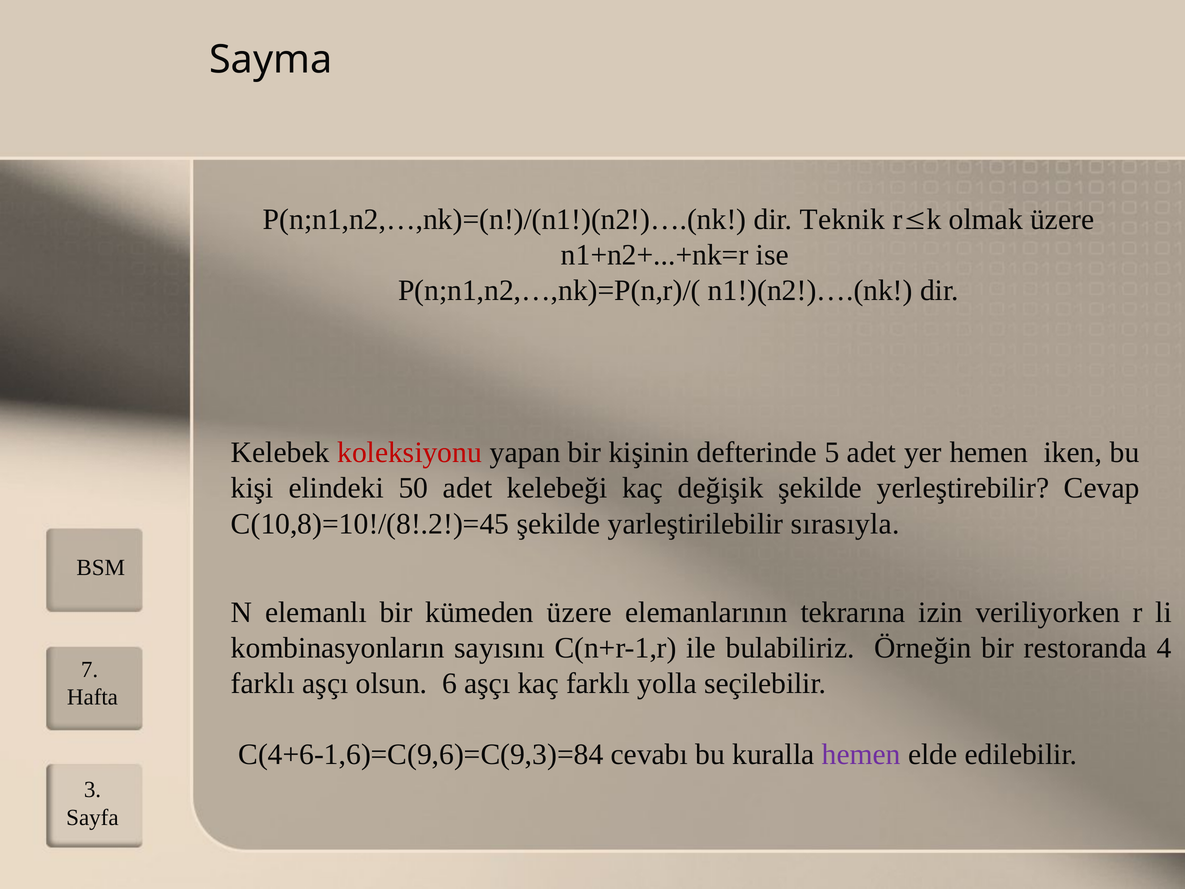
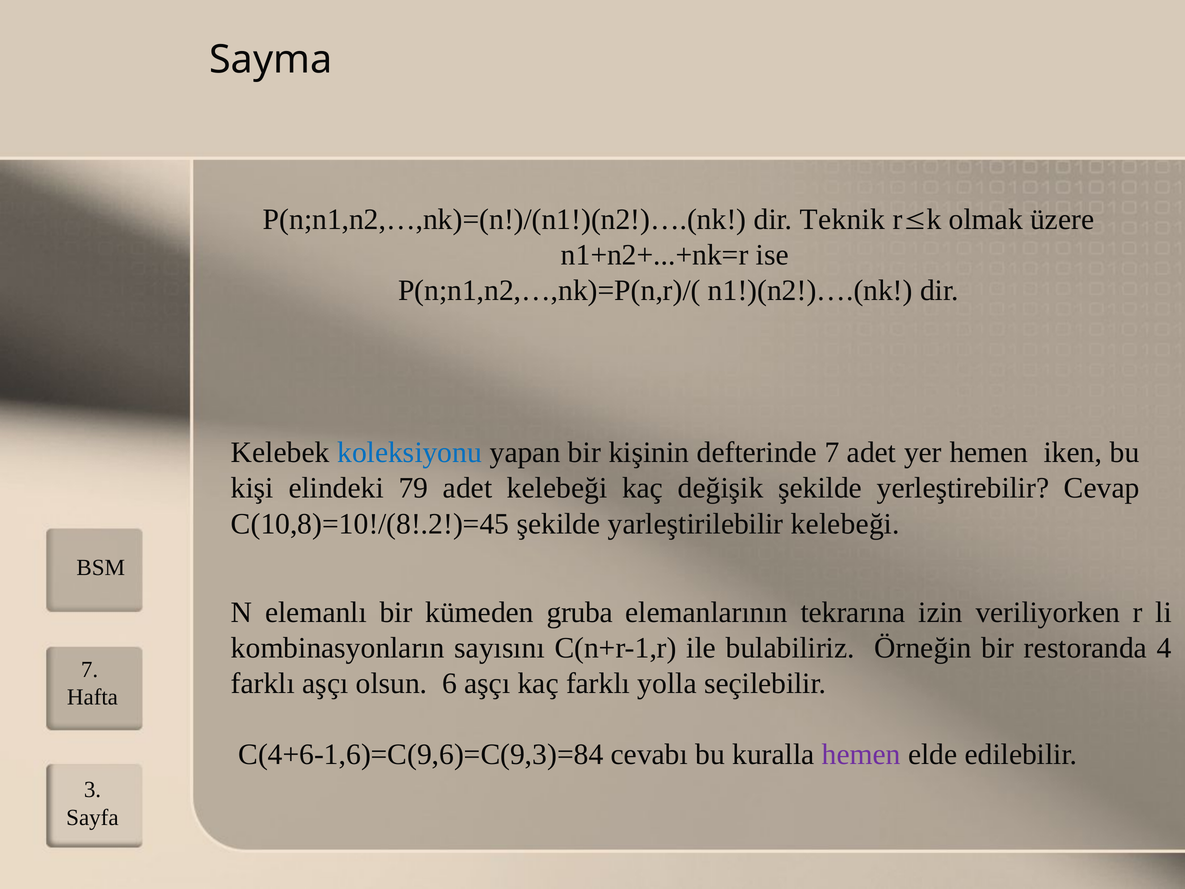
koleksiyonu colour: red -> blue
defterinde 5: 5 -> 7
50: 50 -> 79
yarleştirilebilir sırasıyla: sırasıyla -> kelebeği
kümeden üzere: üzere -> gruba
